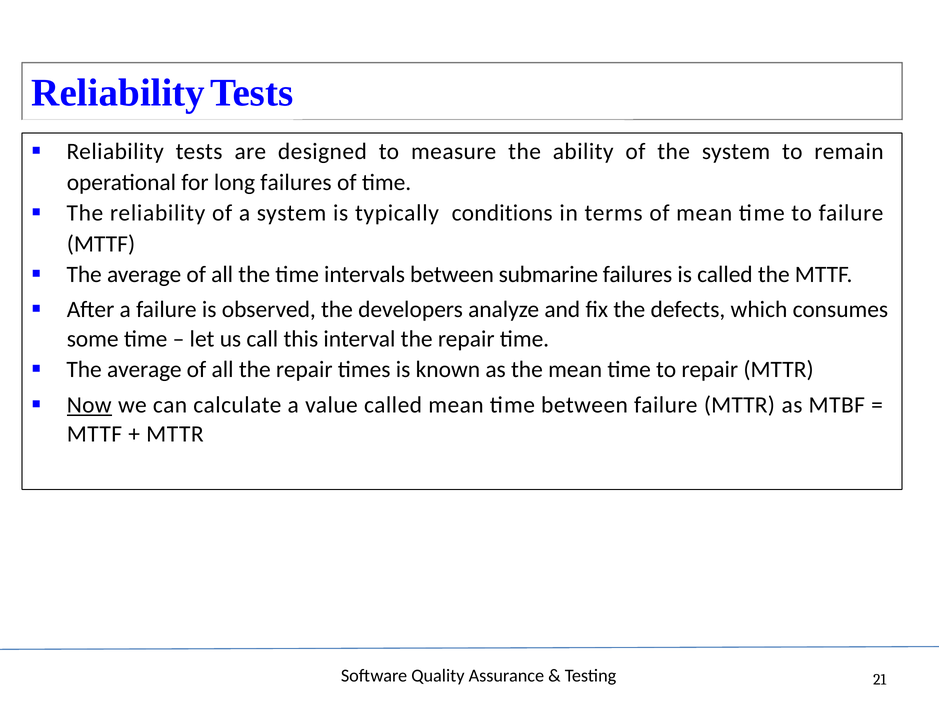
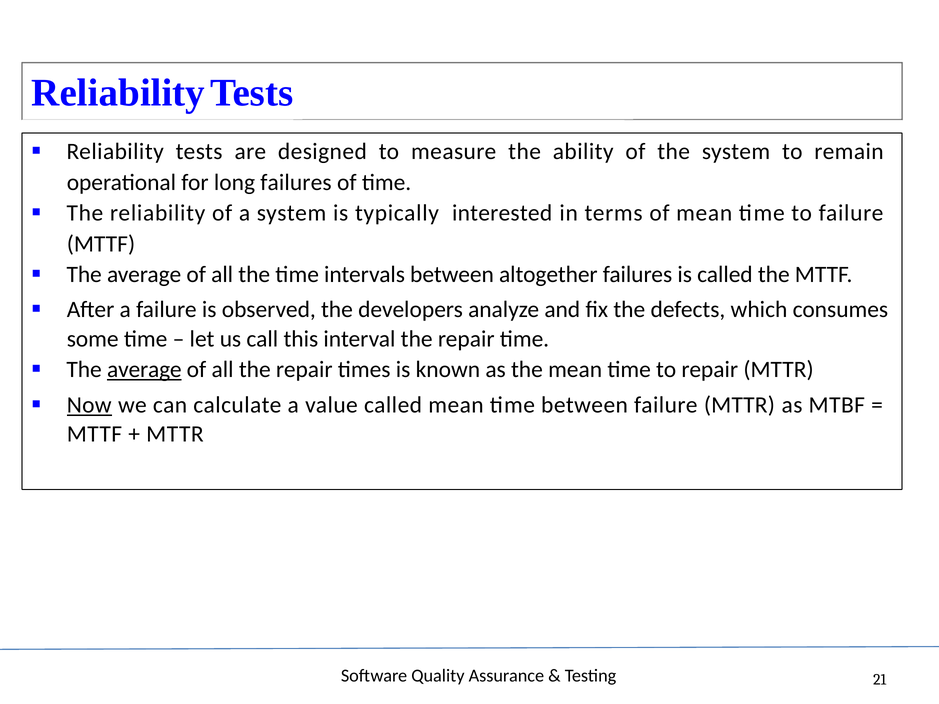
conditions: conditions -> interested
submarine: submarine -> altogether
average at (144, 370) underline: none -> present
